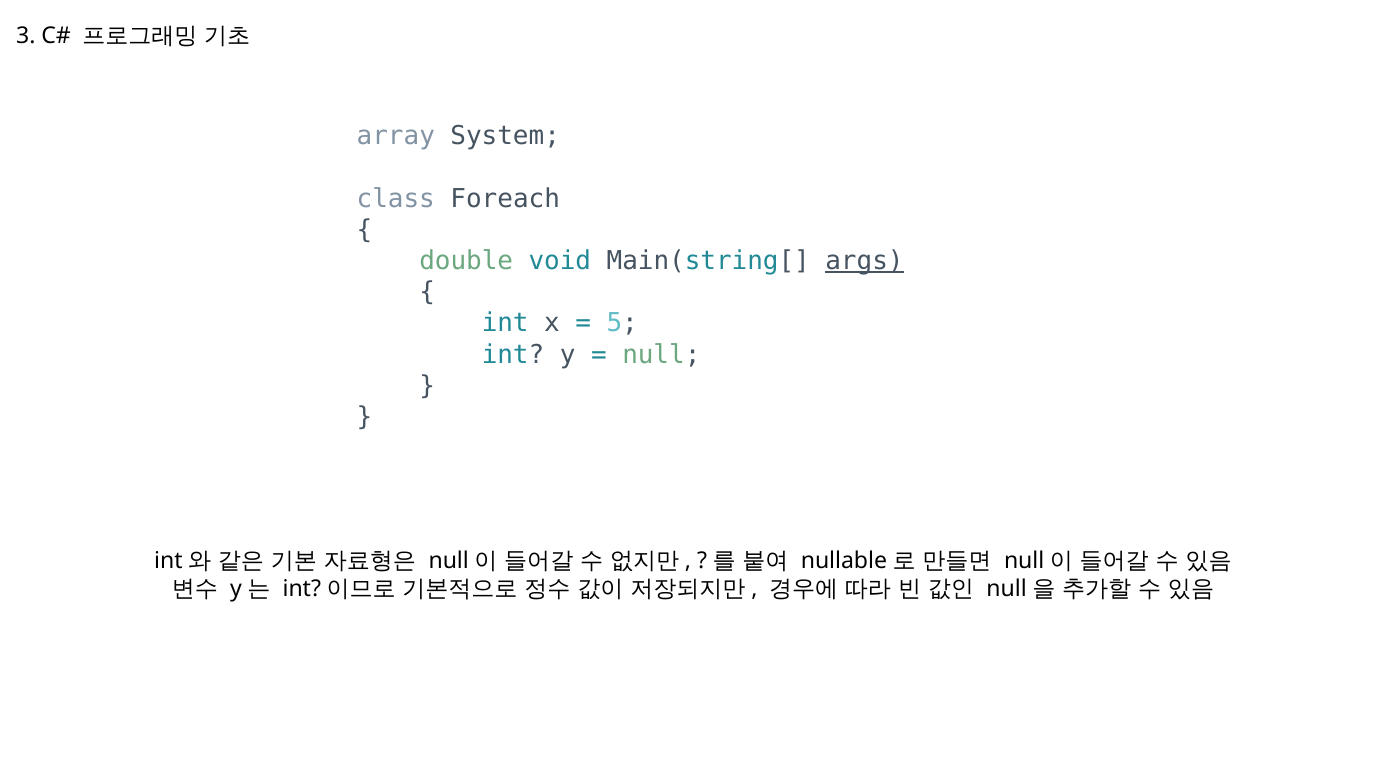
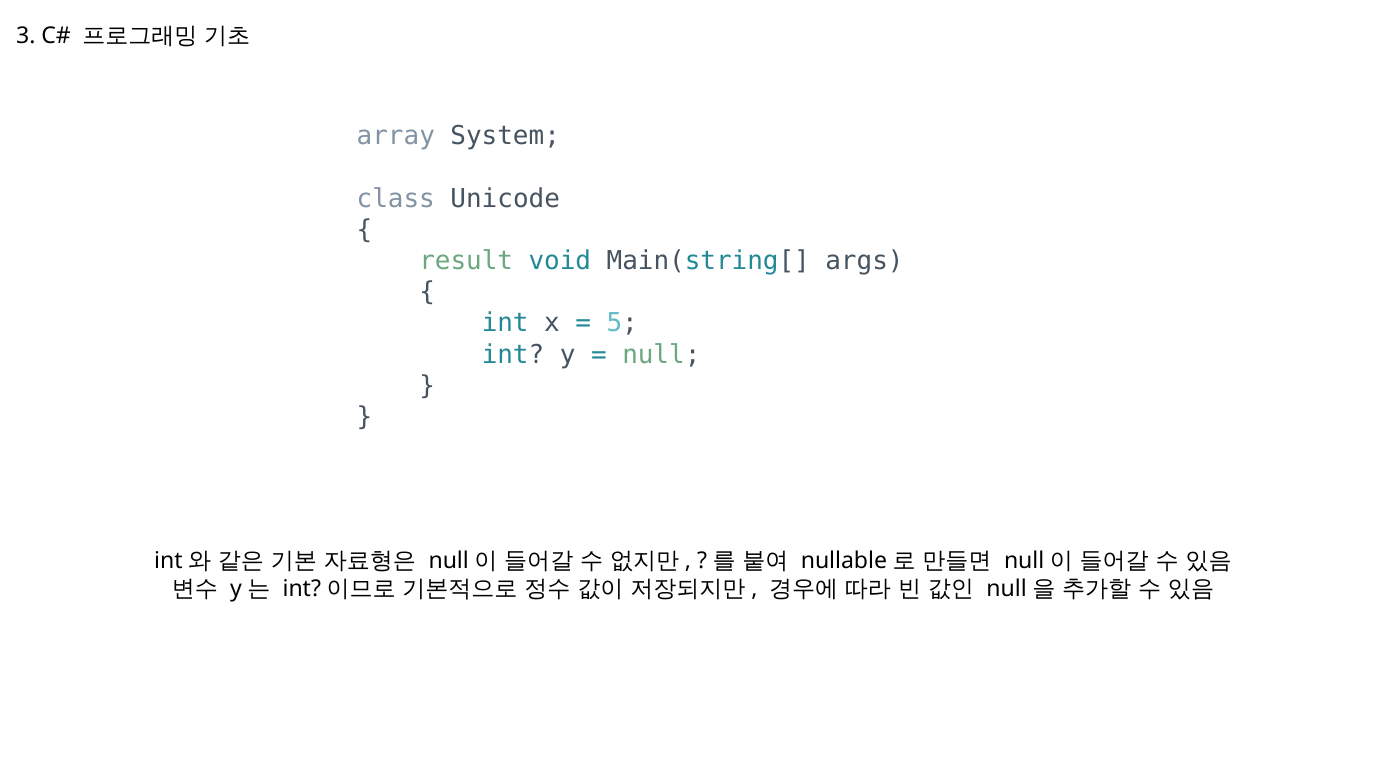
Foreach: Foreach -> Unicode
double: double -> result
args underline: present -> none
